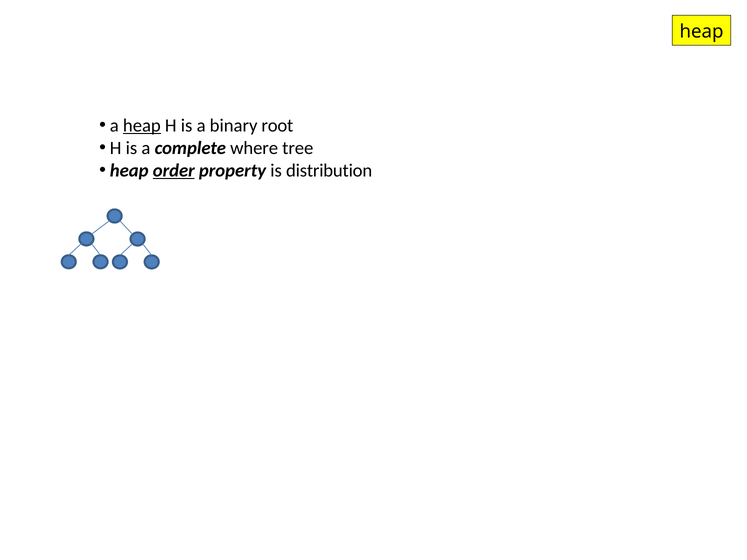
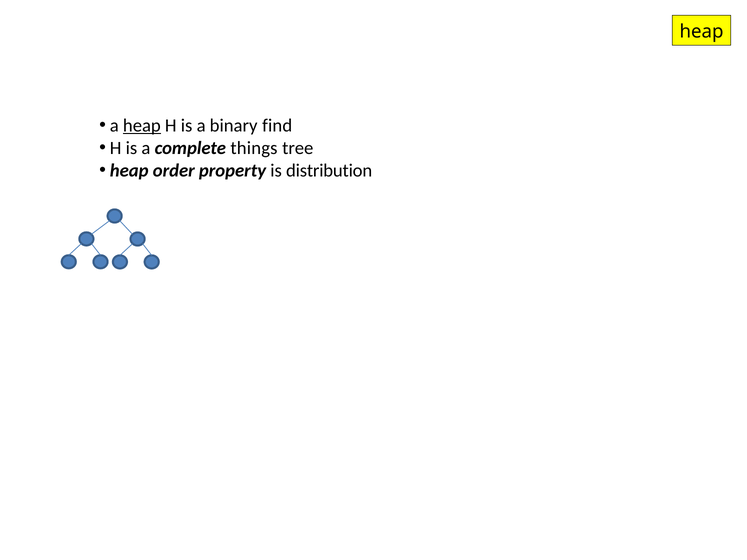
root: root -> find
where: where -> things
order underline: present -> none
